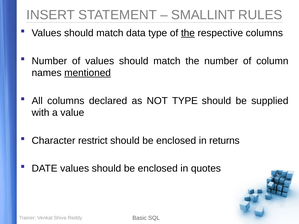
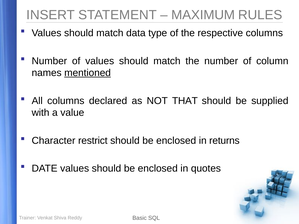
SMALLINT: SMALLINT -> MAXIMUM
the at (188, 33) underline: present -> none
NOT TYPE: TYPE -> THAT
